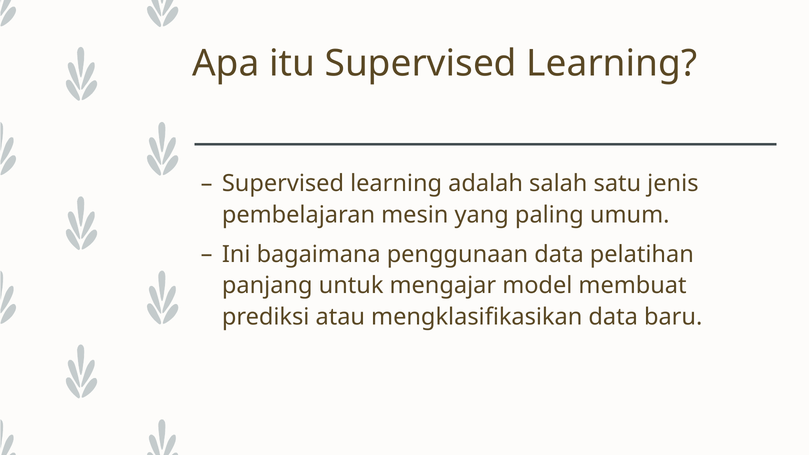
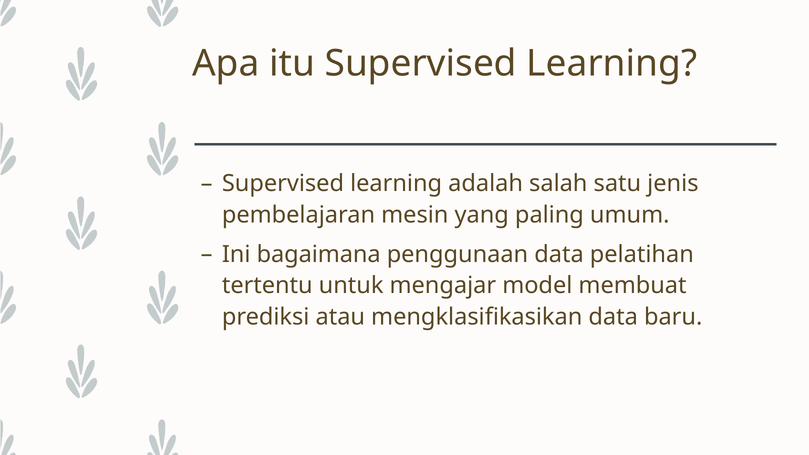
panjang: panjang -> tertentu
